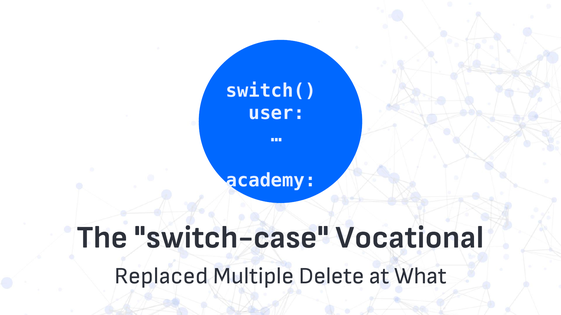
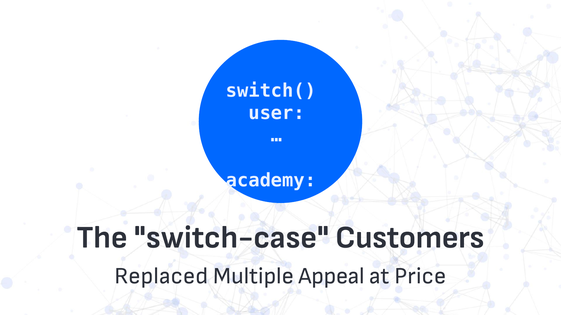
Vocational: Vocational -> Customers
Delete: Delete -> Appeal
What: What -> Price
